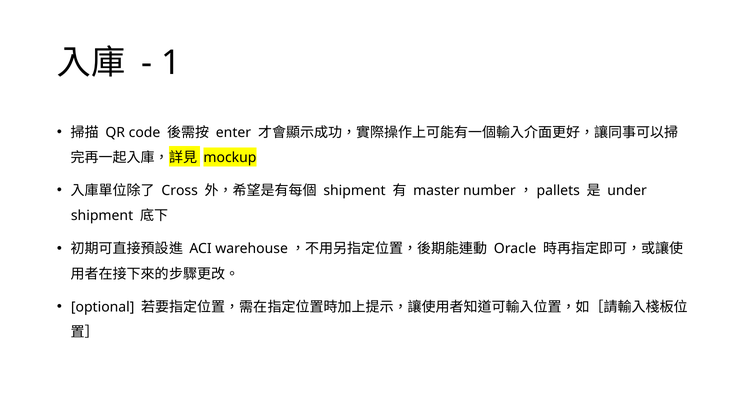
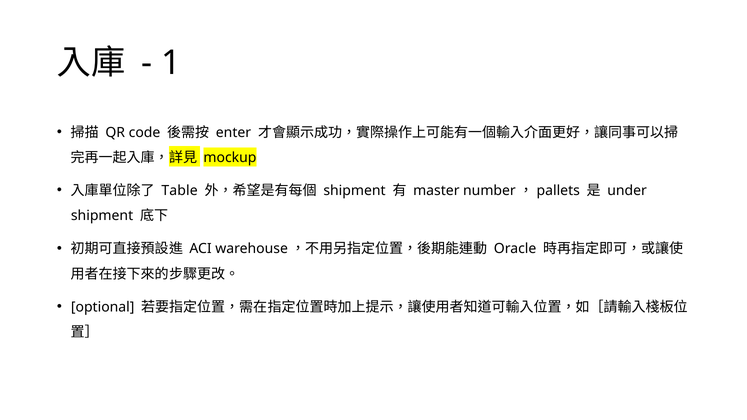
Cross: Cross -> Table
